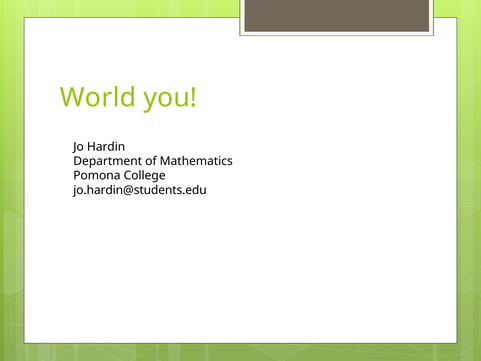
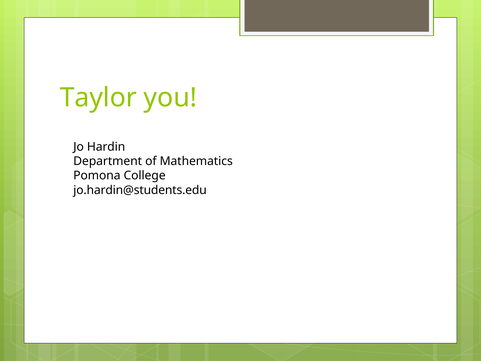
World: World -> Taylor
